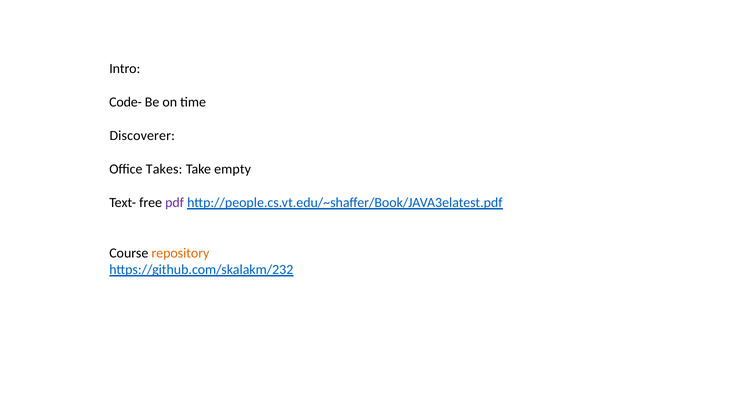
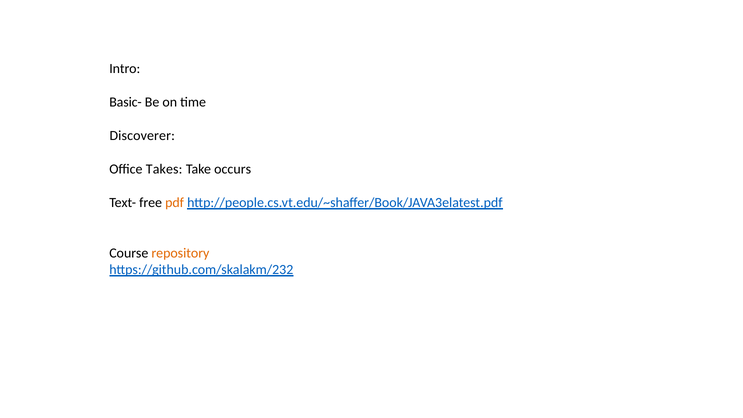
Code-: Code- -> Basic-
empty: empty -> occurs
pdf colour: purple -> orange
